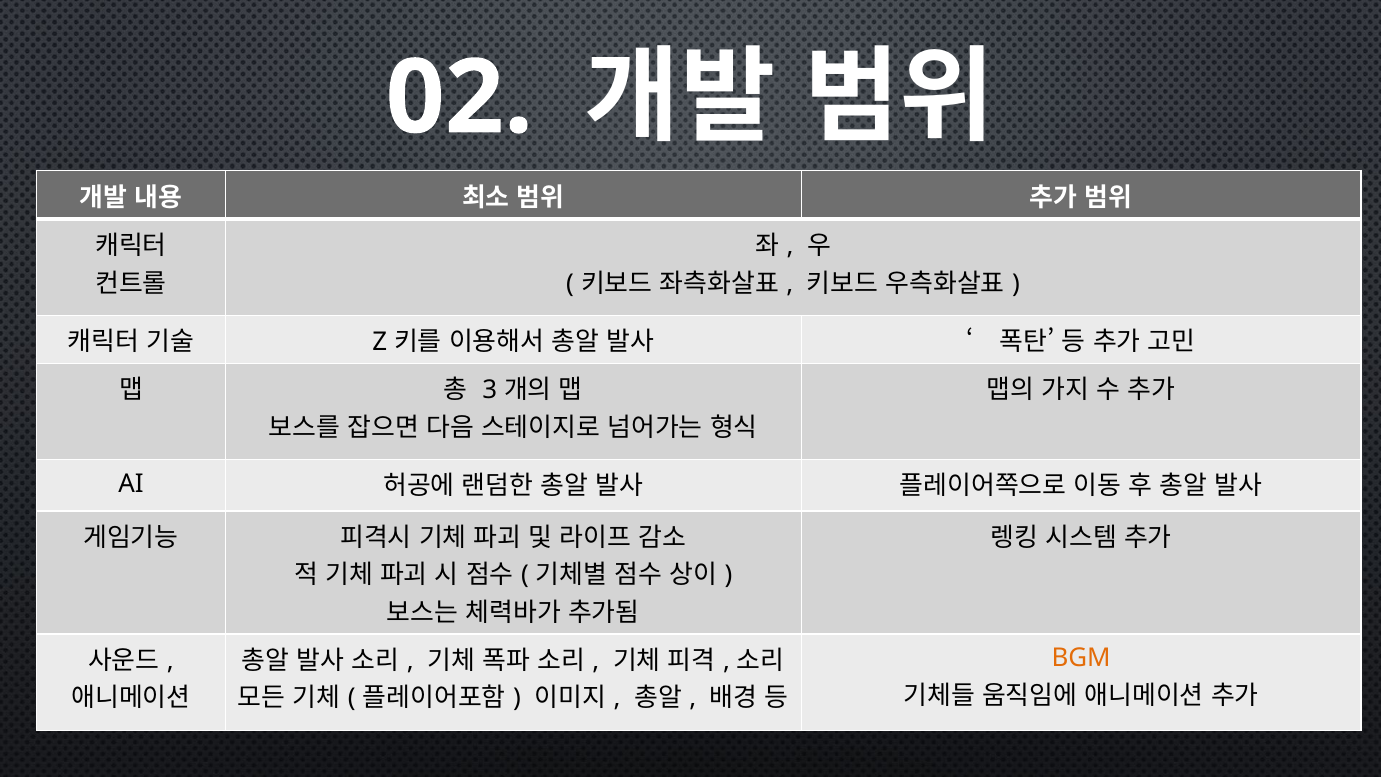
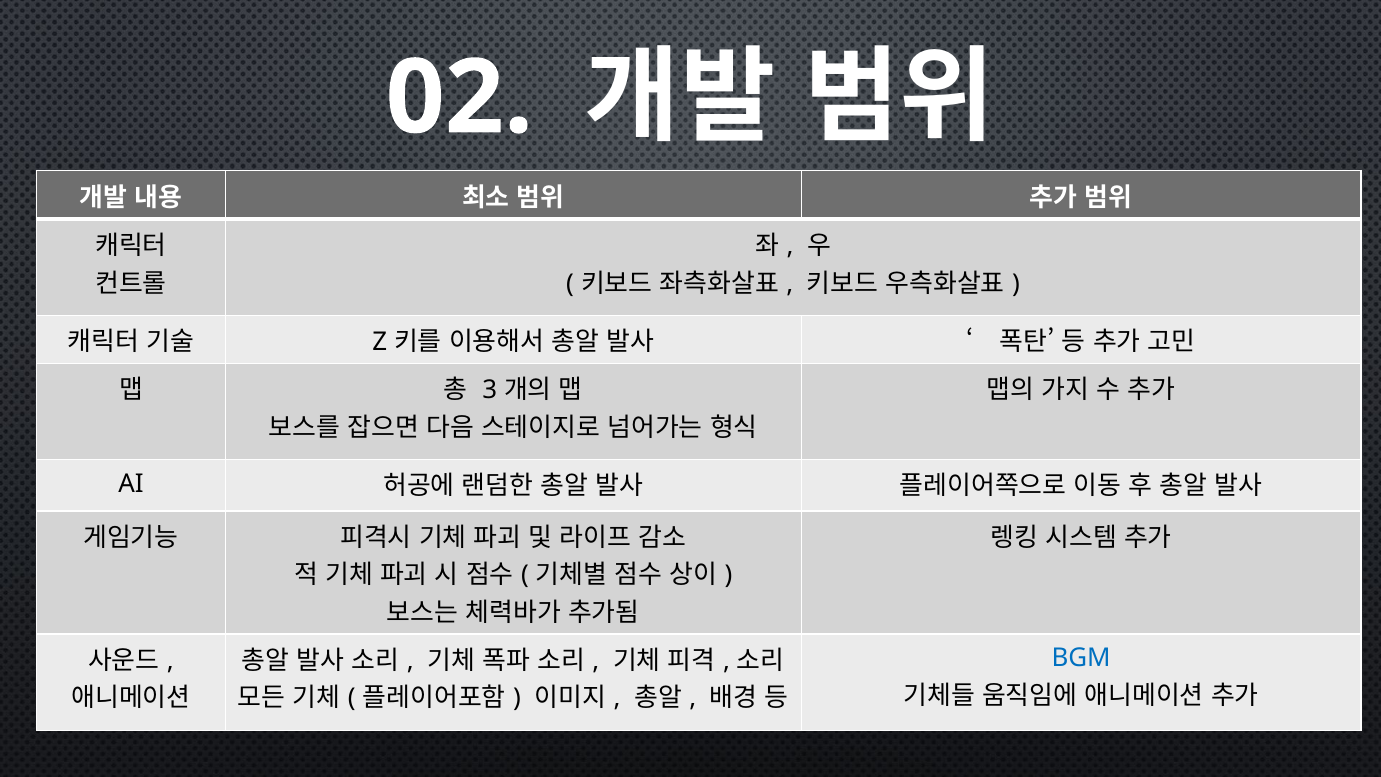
BGM colour: orange -> blue
